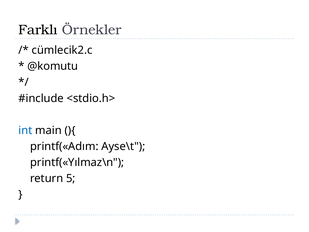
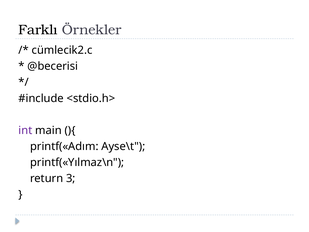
@komutu: @komutu -> @becerisi
int colour: blue -> purple
5: 5 -> 3
